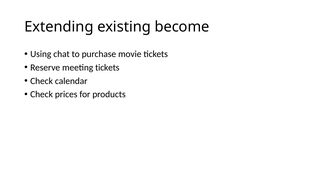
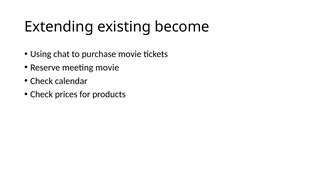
meeting tickets: tickets -> movie
